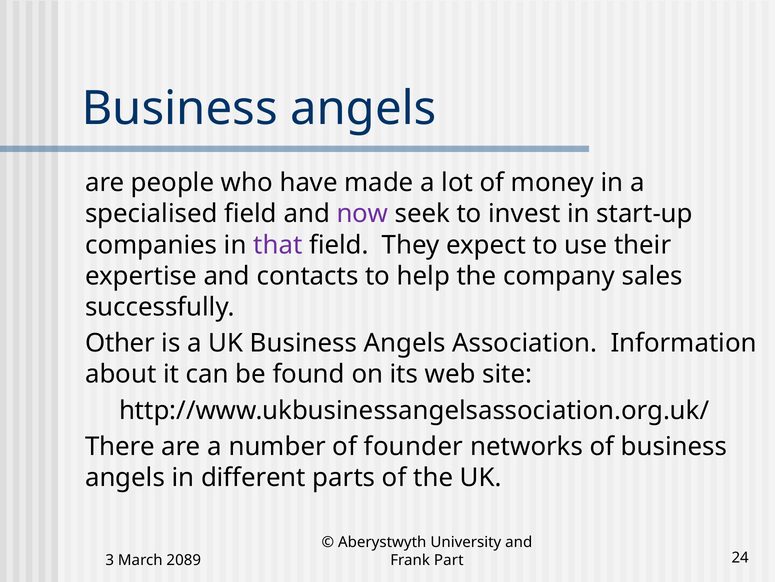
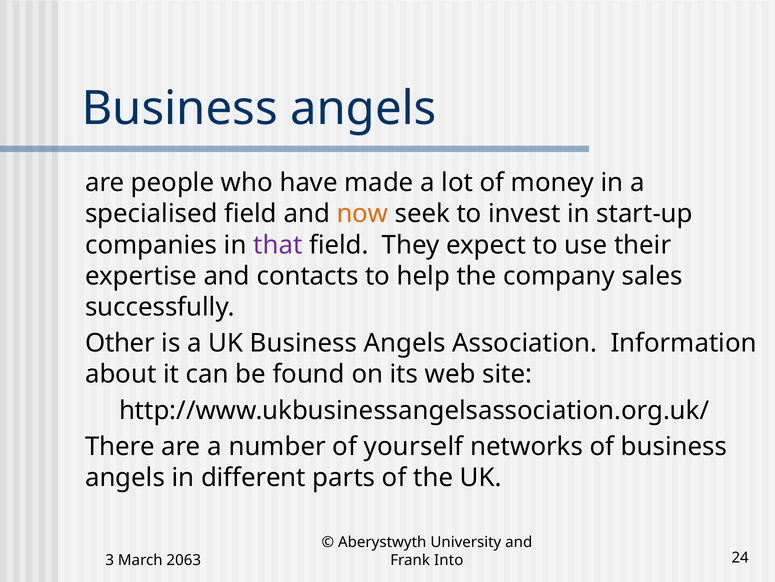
now colour: purple -> orange
founder: founder -> yourself
2089: 2089 -> 2063
Part: Part -> Into
